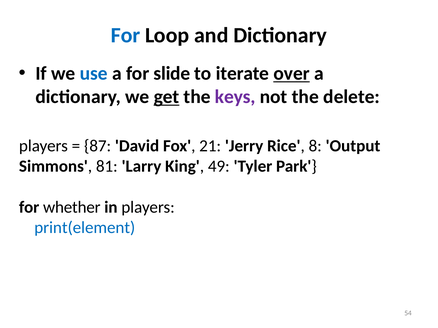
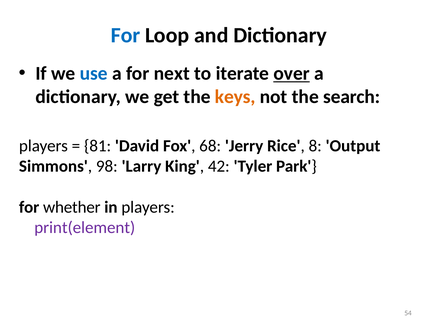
slide: slide -> next
get underline: present -> none
keys colour: purple -> orange
delete: delete -> search
87: 87 -> 81
21: 21 -> 68
81: 81 -> 98
49: 49 -> 42
print(element colour: blue -> purple
